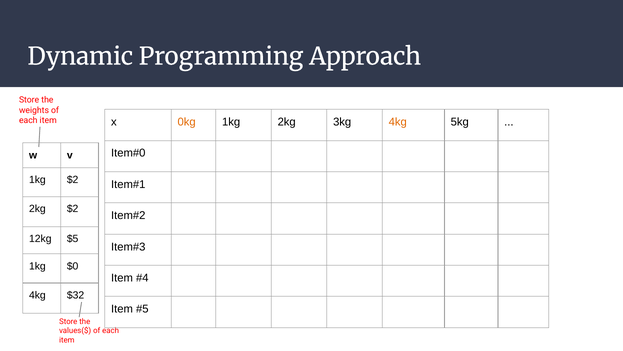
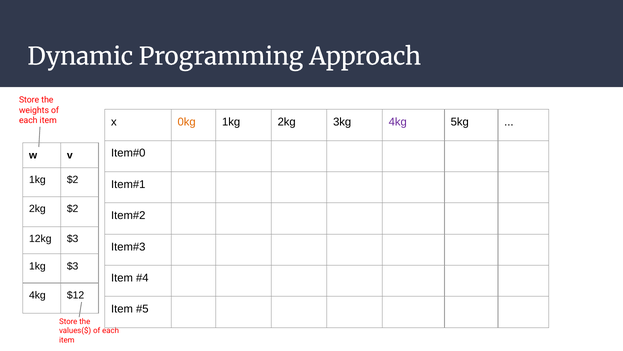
4kg at (398, 122) colour: orange -> purple
12kg $5: $5 -> $3
1kg $0: $0 -> $3
$32: $32 -> $12
